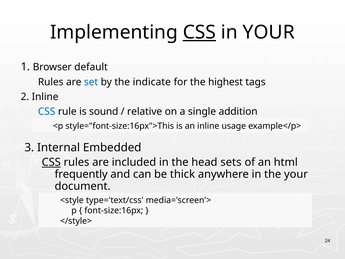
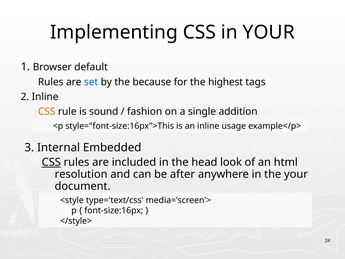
CSS at (199, 32) underline: present -> none
indicate: indicate -> because
CSS at (47, 111) colour: blue -> orange
relative: relative -> fashion
sets: sets -> look
frequently: frequently -> resolution
thick: thick -> after
